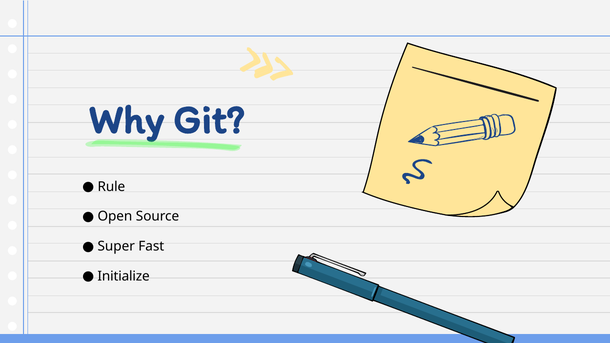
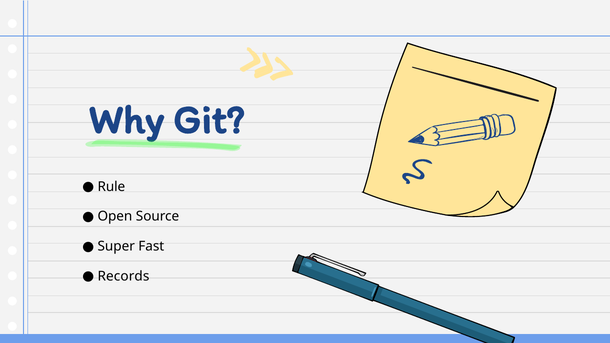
Initialize: Initialize -> Records
